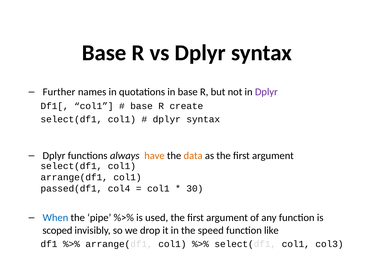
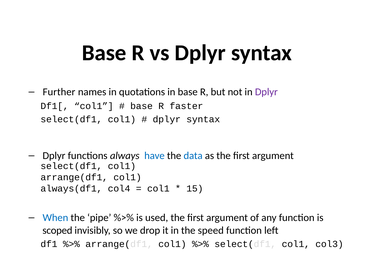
create: create -> faster
have colour: orange -> blue
data colour: orange -> blue
passed(df1: passed(df1 -> always(df1
30: 30 -> 15
like: like -> left
